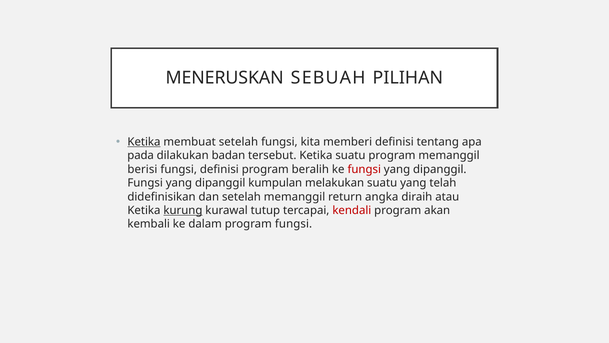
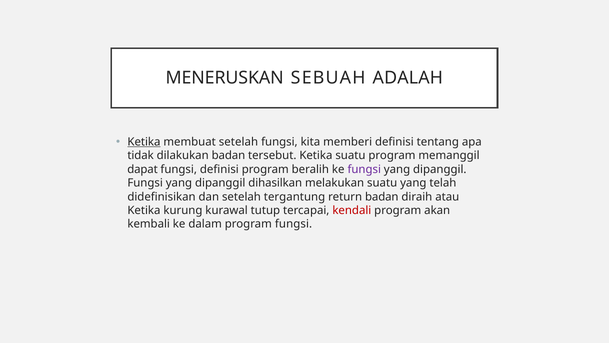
PILIHAN: PILIHAN -> ADALAH
pada: pada -> tidak
berisi: berisi -> dapat
fungsi at (364, 169) colour: red -> purple
kumpulan: kumpulan -> dihasilkan
setelah memanggil: memanggil -> tergantung
return angka: angka -> badan
kurung underline: present -> none
